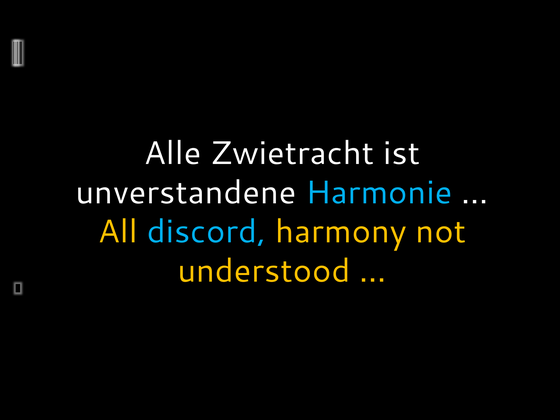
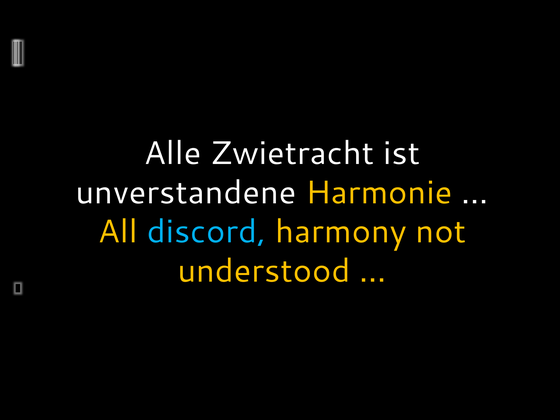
Harmonie colour: light blue -> yellow
